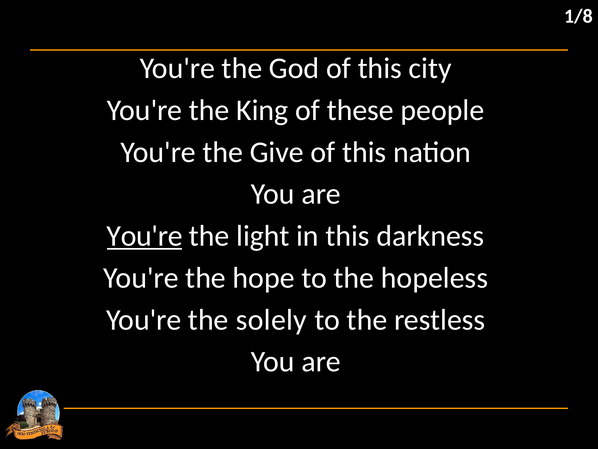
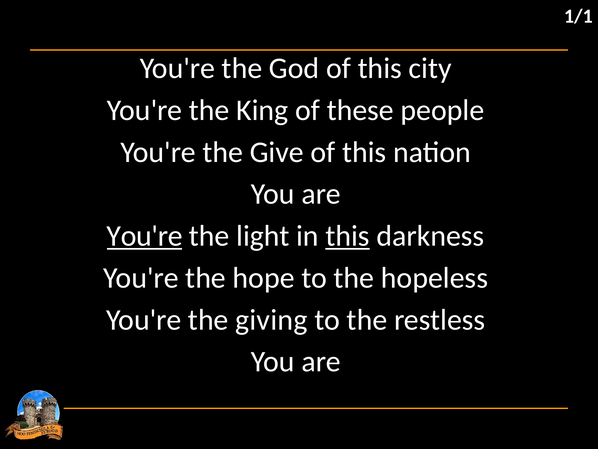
1/8: 1/8 -> 1/1
this at (348, 236) underline: none -> present
solely: solely -> giving
